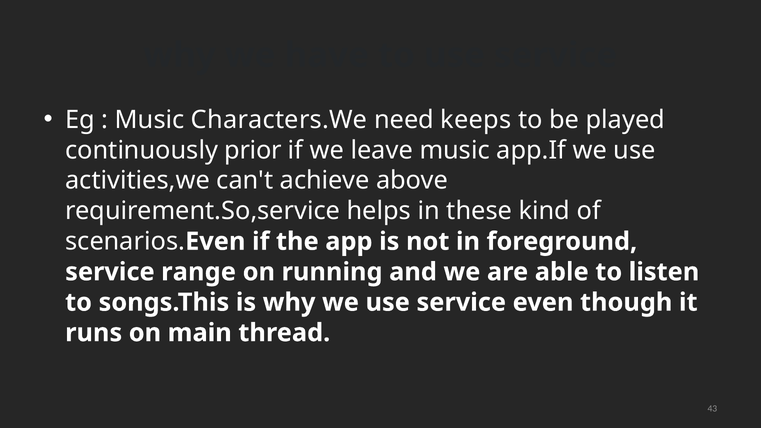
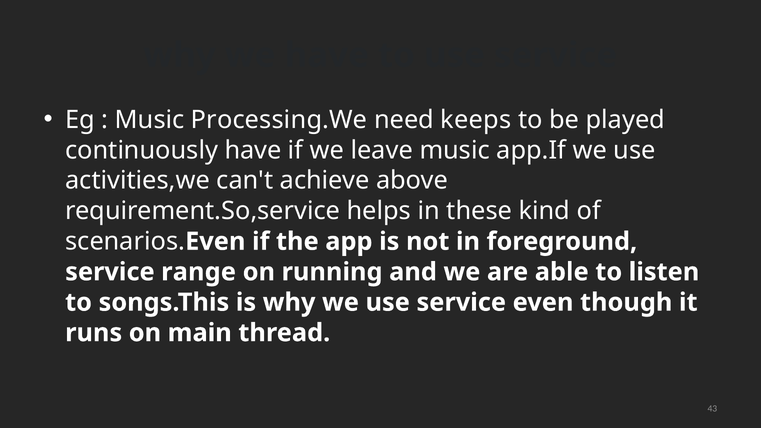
Characters.We: Characters.We -> Processing.We
continuously prior: prior -> have
